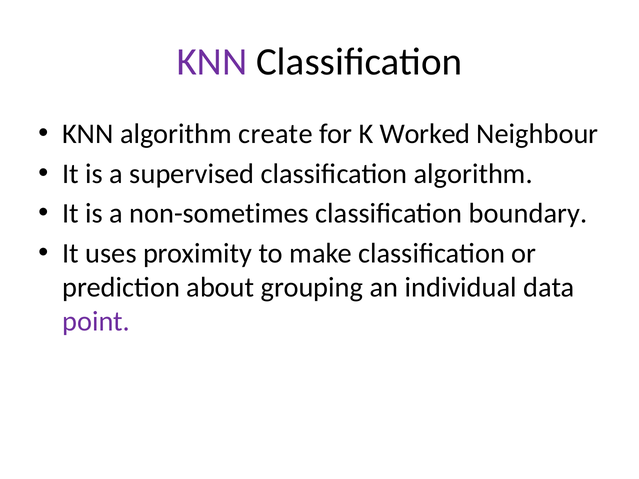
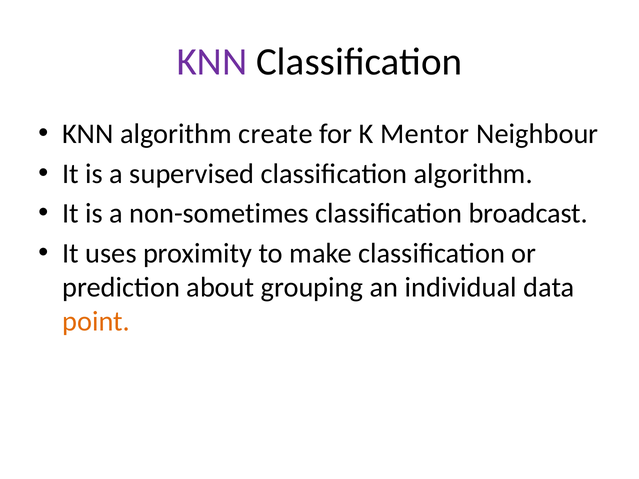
Worked: Worked -> Mentor
boundary: boundary -> broadcast
point colour: purple -> orange
